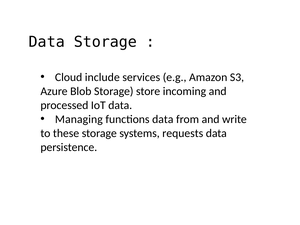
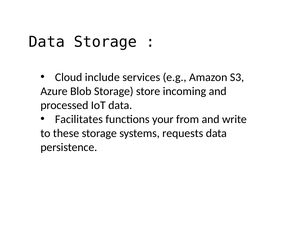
Managing: Managing -> Facilitates
functions data: data -> your
